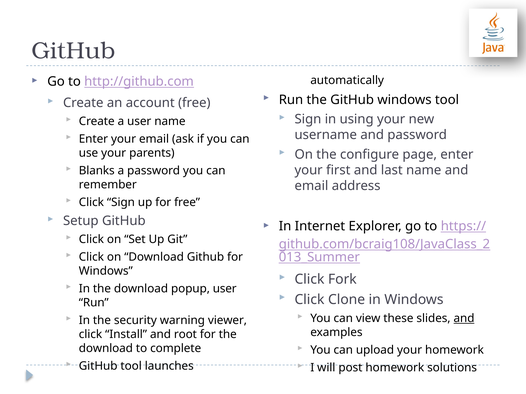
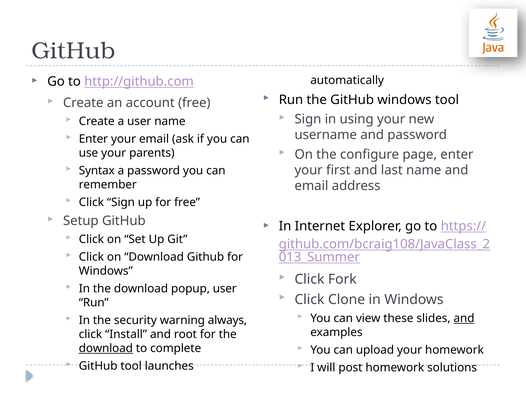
Blanks: Blanks -> Syntax
viewer: viewer -> always
download at (106, 349) underline: none -> present
